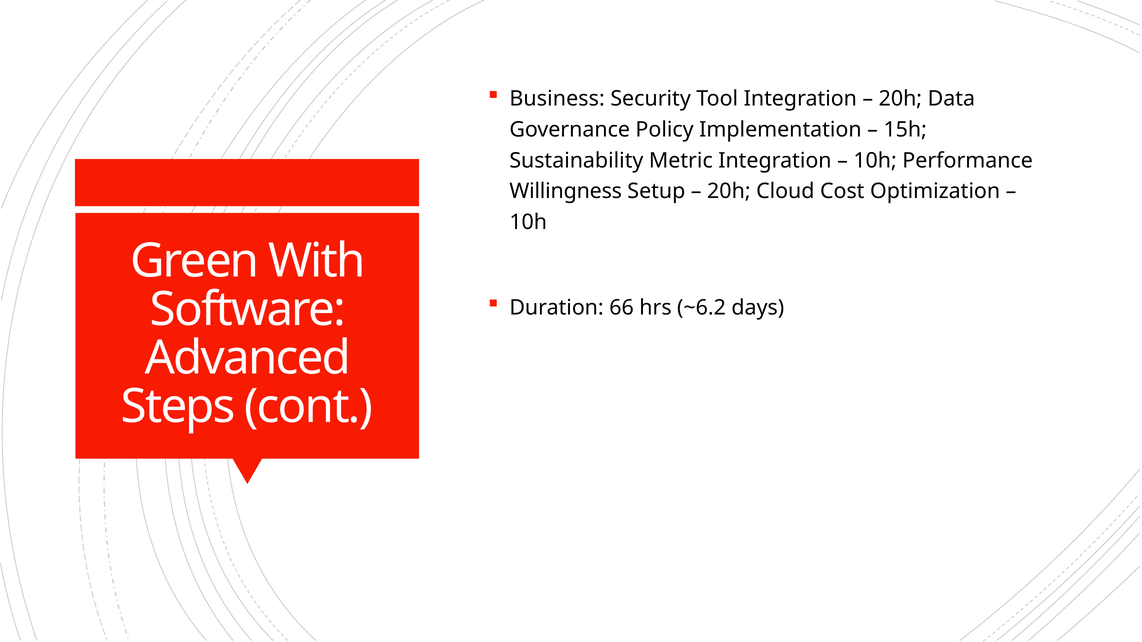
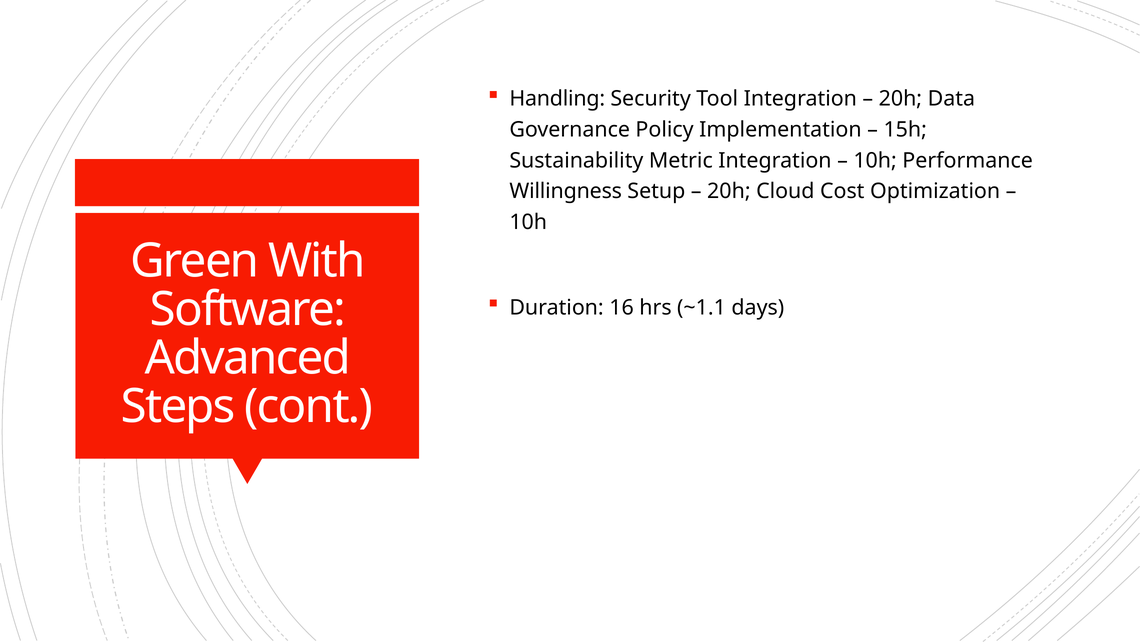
Business: Business -> Handling
66: 66 -> 16
~6.2: ~6.2 -> ~1.1
